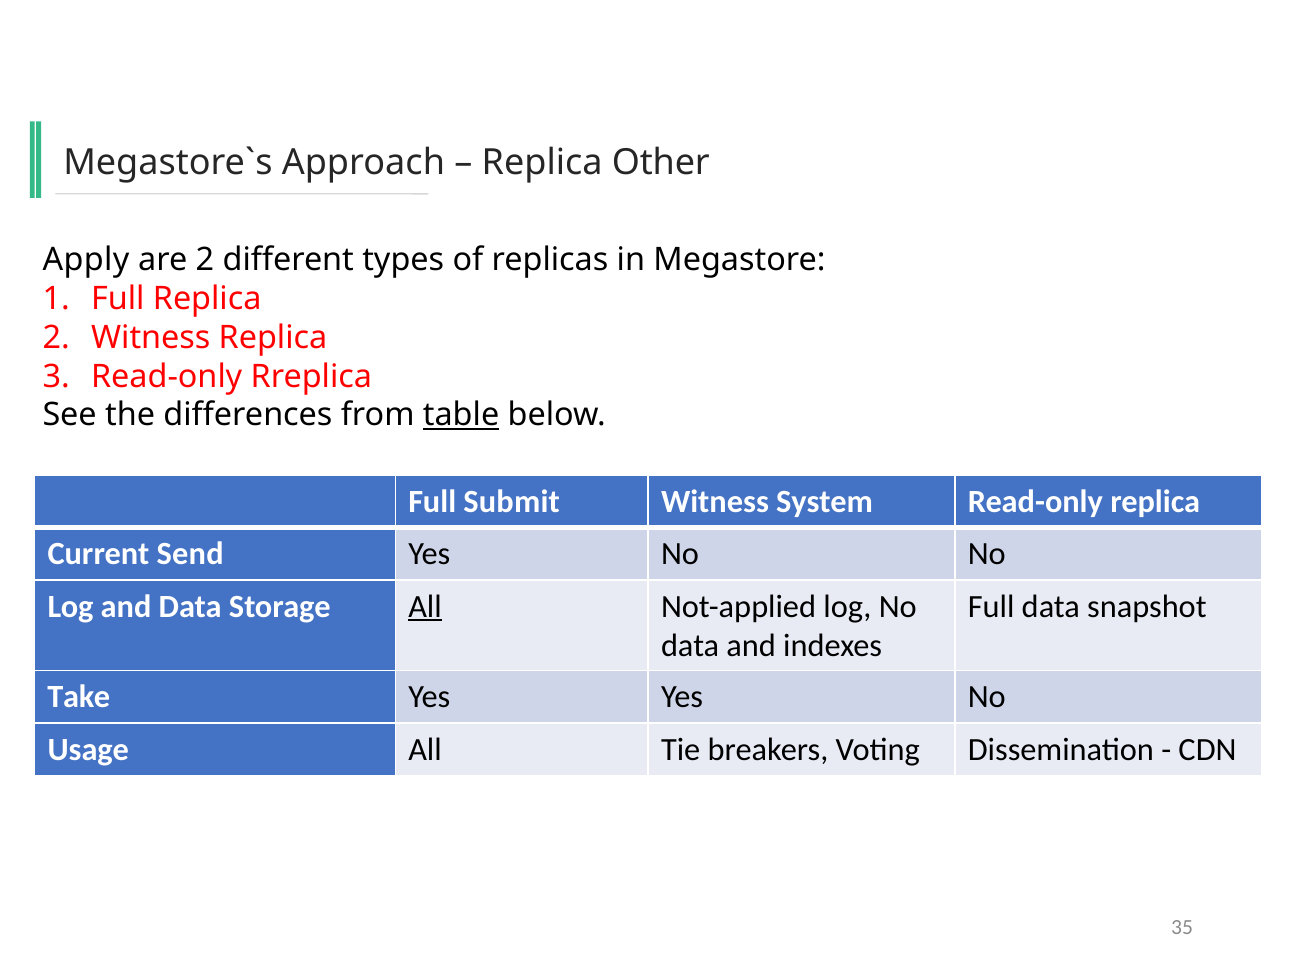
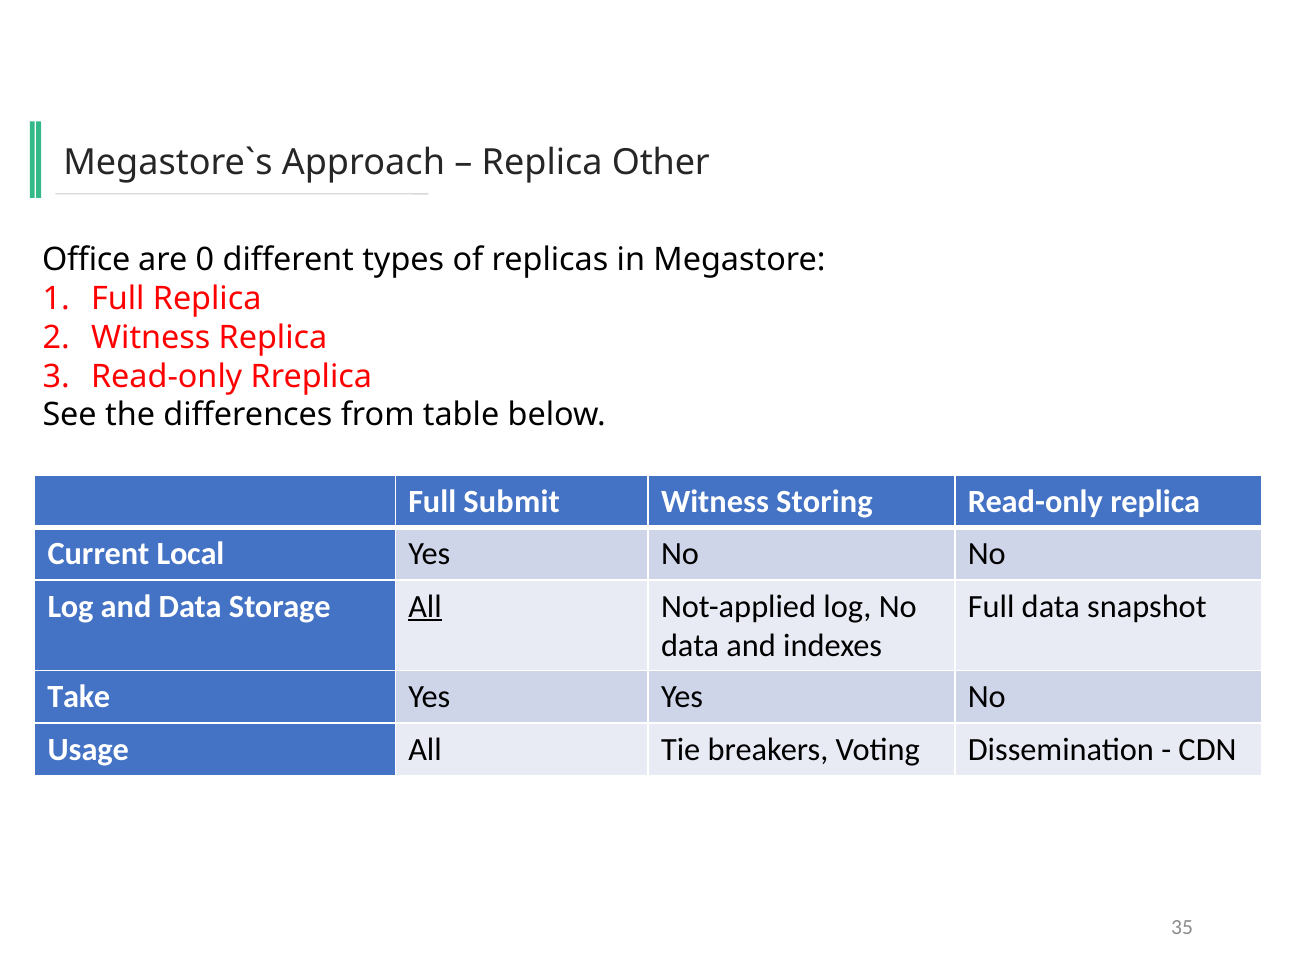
Apply: Apply -> Office
are 2: 2 -> 0
table underline: present -> none
System: System -> Storing
Send: Send -> Local
